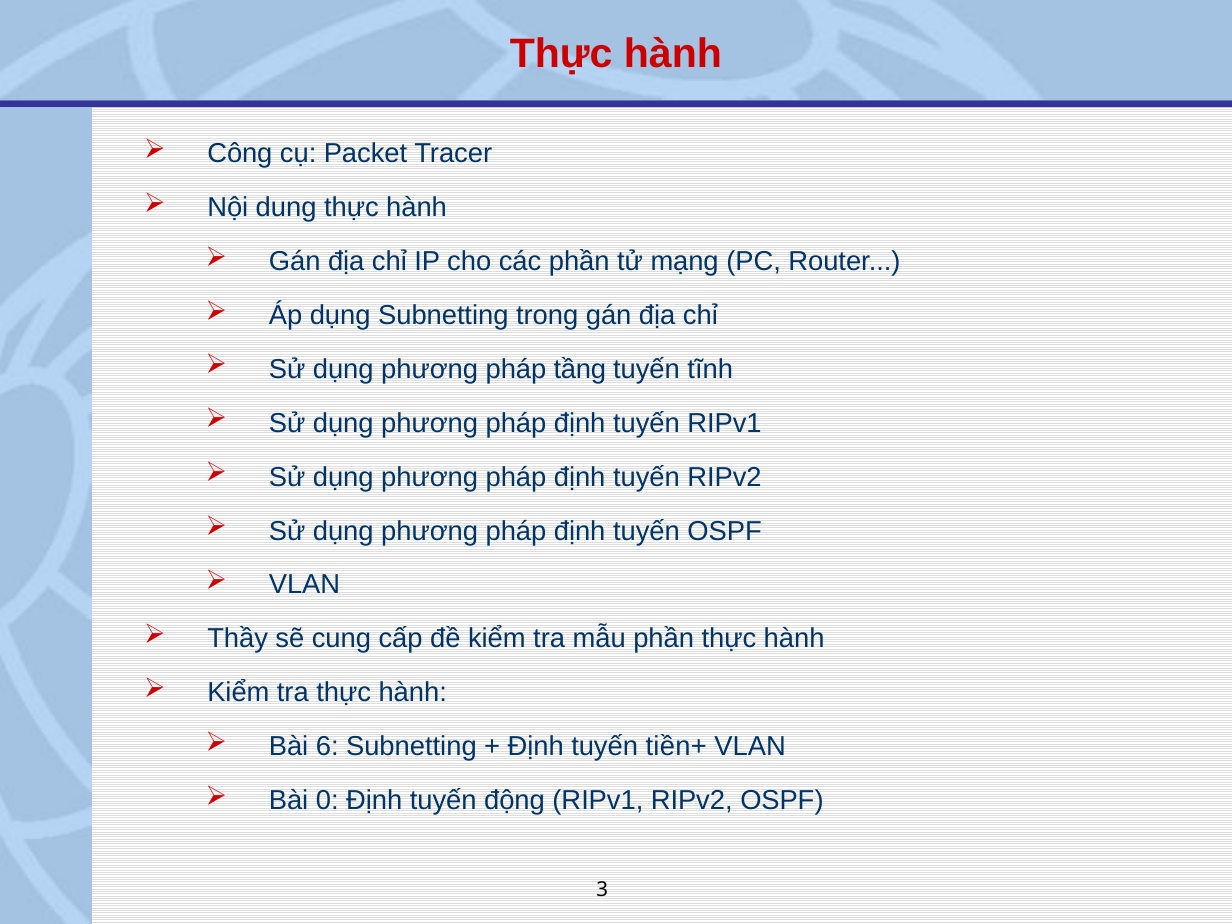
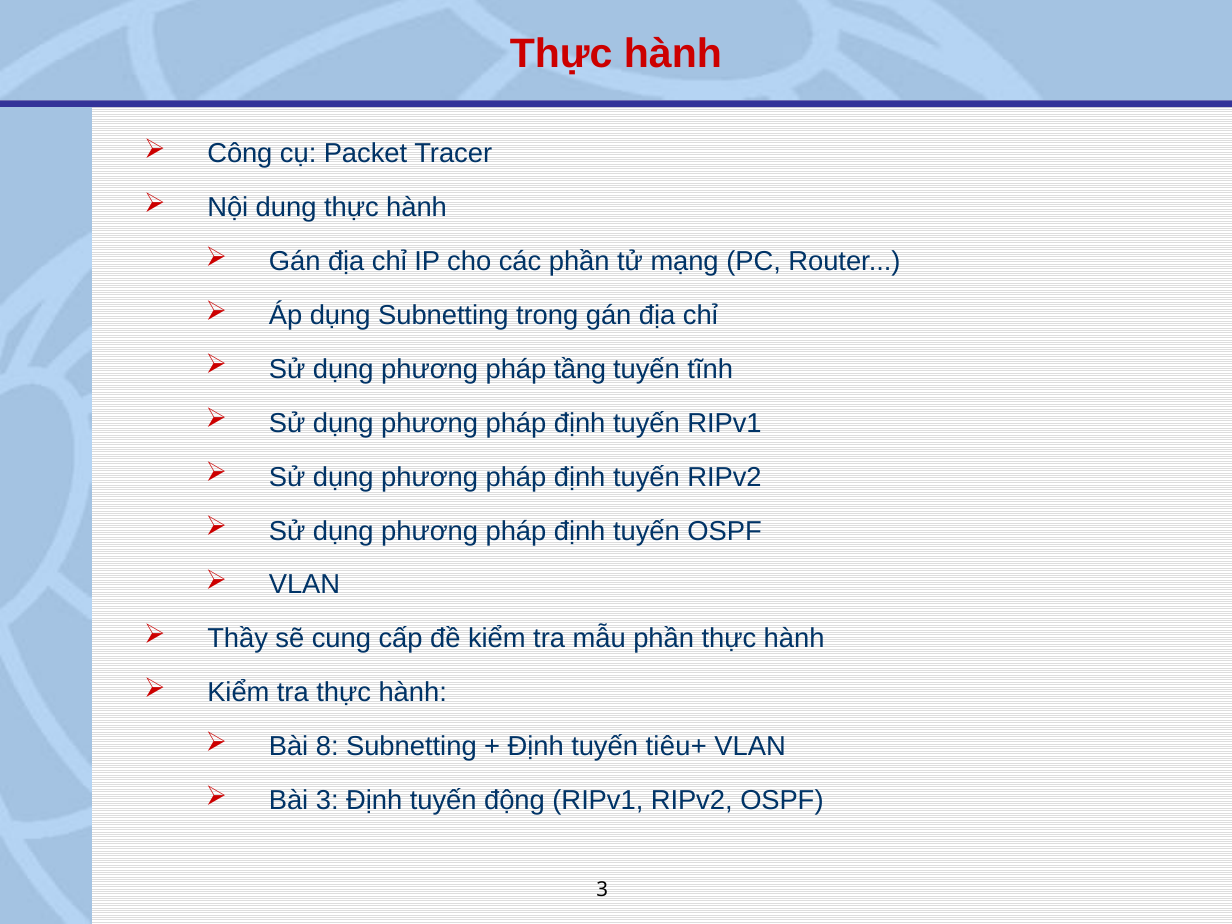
6: 6 -> 8
tiền+: tiền+ -> tiêu+
Bài 0: 0 -> 3
